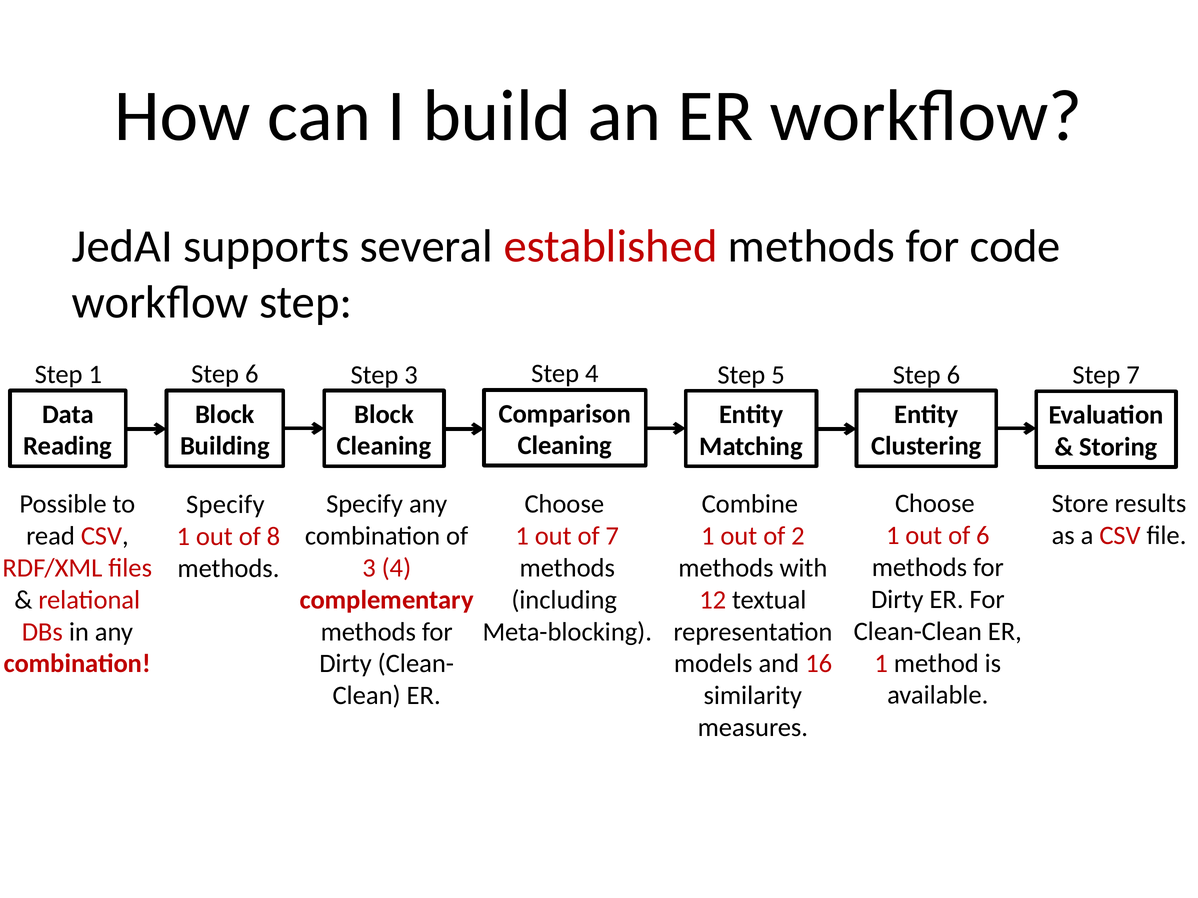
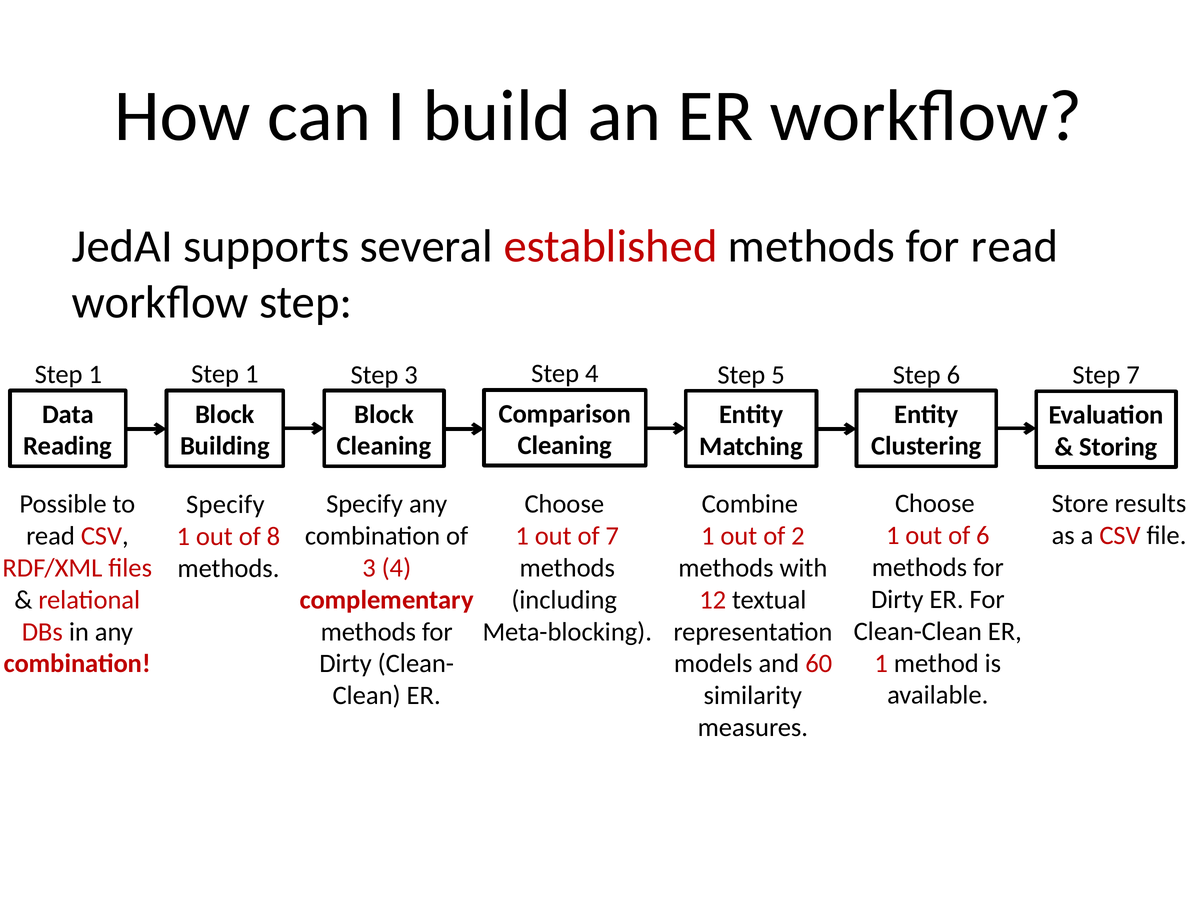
for code: code -> read
6 at (252, 374): 6 -> 1
16: 16 -> 60
